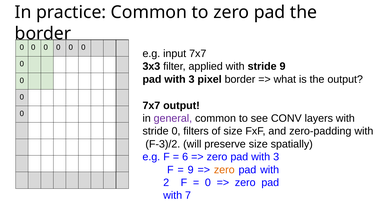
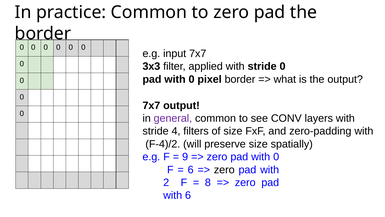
stride 9: 9 -> 0
3 at (192, 79): 3 -> 0
stride 0: 0 -> 4
F-3)/2: F-3)/2 -> F-4)/2
6: 6 -> 9
zero pad with 3: 3 -> 0
9 at (191, 169): 9 -> 6
zero at (224, 169) colour: orange -> black
0 at (208, 182): 0 -> 8
with 7: 7 -> 6
